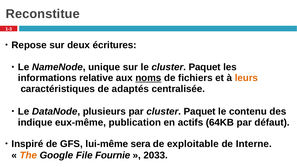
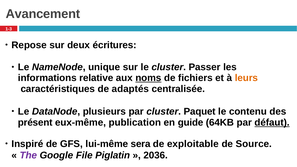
Reconstitue: Reconstitue -> Avancement
le cluster Paquet: Paquet -> Passer
indique: indique -> présent
actifs: actifs -> guide
défaut underline: none -> present
Interne: Interne -> Source
The colour: orange -> purple
Fournie: Fournie -> Piglatin
2033: 2033 -> 2036
